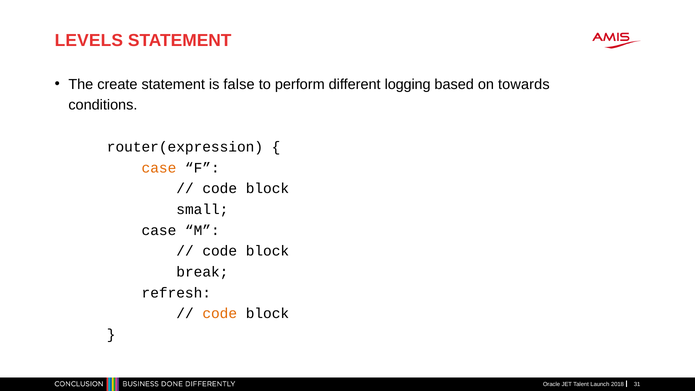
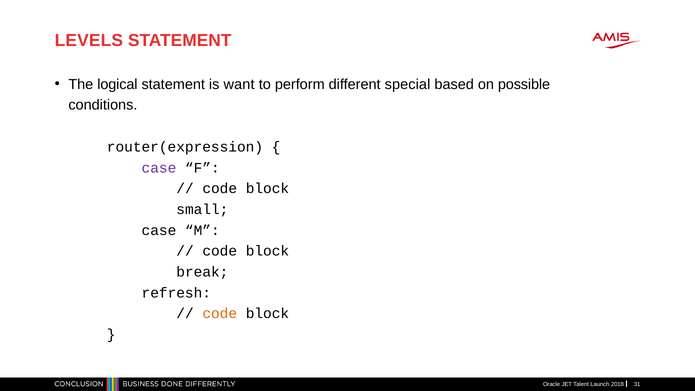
create: create -> logical
false: false -> want
logging: logging -> special
towards: towards -> possible
case at (159, 168) colour: orange -> purple
